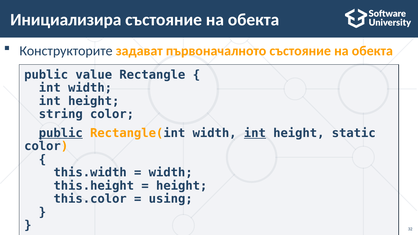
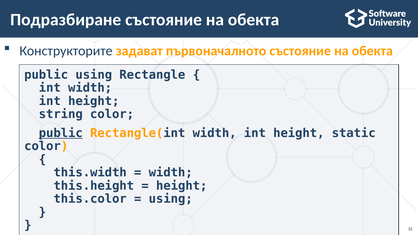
Инициализира: Инициализира -> Подразбиране
public value: value -> using
int at (255, 133) underline: present -> none
